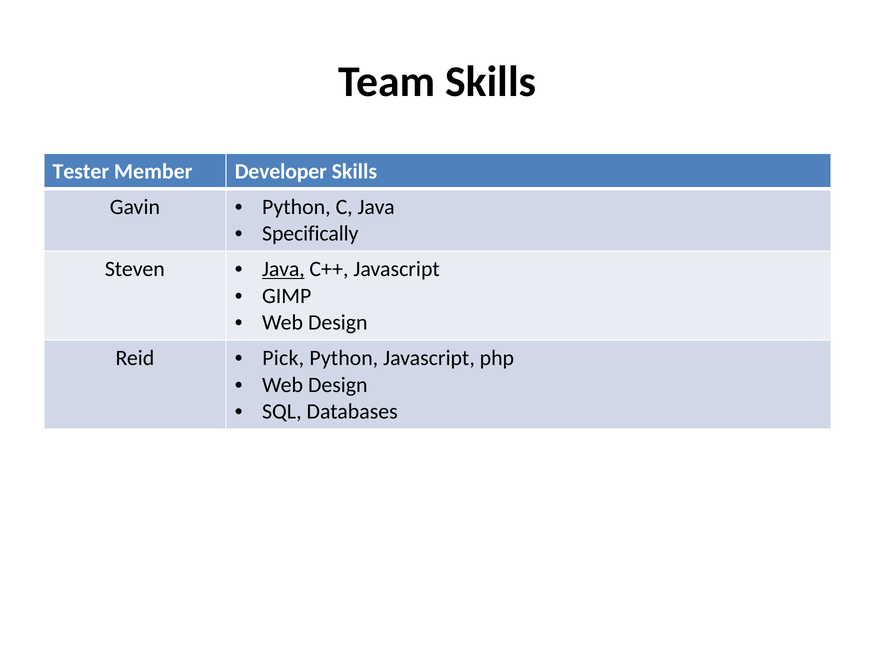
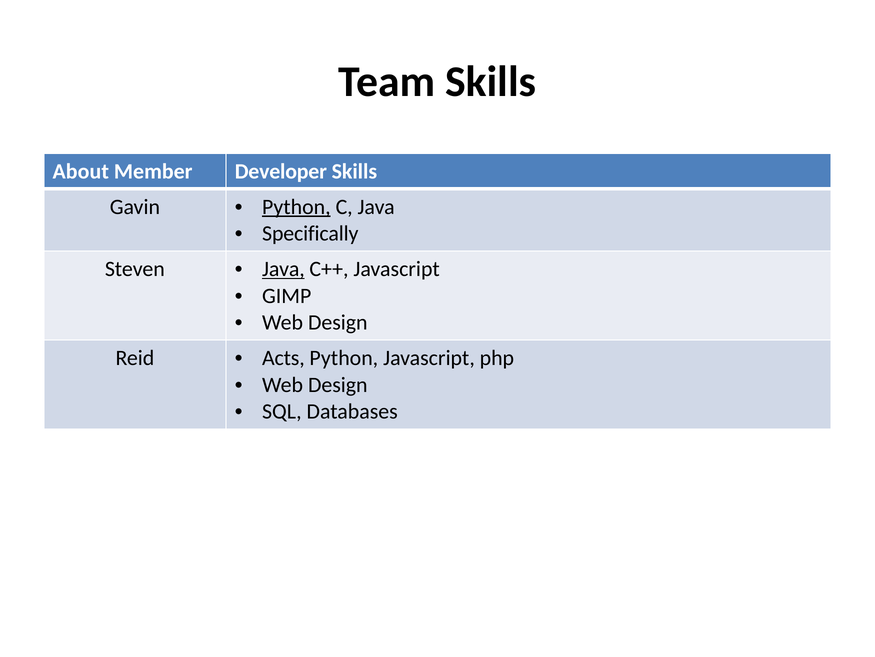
Tester: Tester -> About
Python at (296, 207) underline: none -> present
Pick: Pick -> Acts
